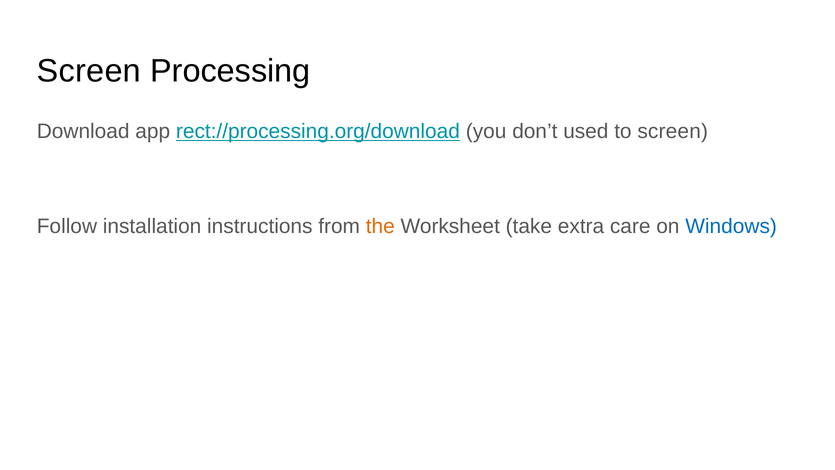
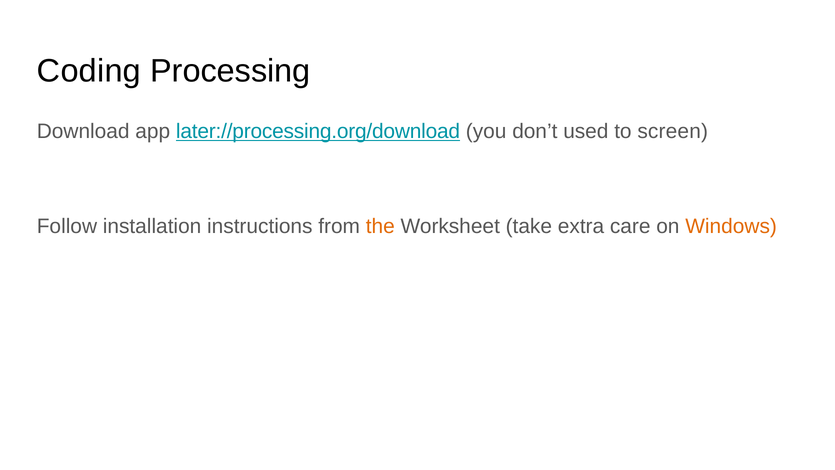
Screen at (89, 71): Screen -> Coding
rect://processing.org/download: rect://processing.org/download -> later://processing.org/download
Windows colour: blue -> orange
